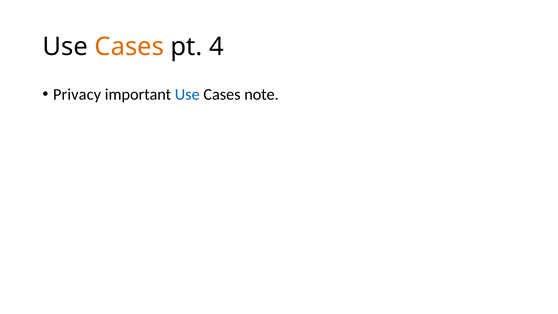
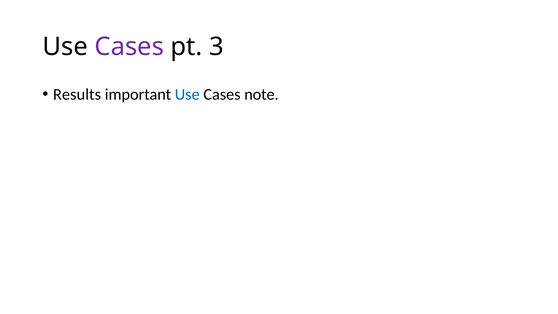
Cases at (129, 47) colour: orange -> purple
4: 4 -> 3
Privacy: Privacy -> Results
